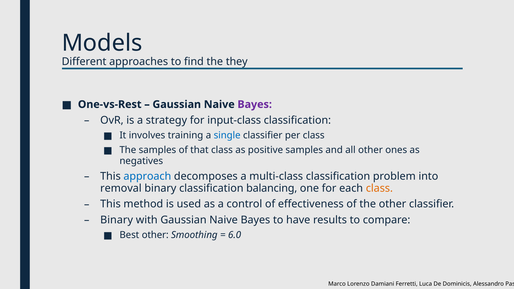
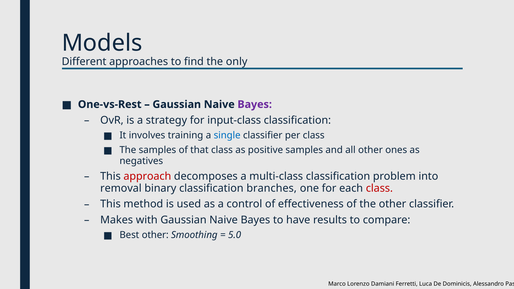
they: they -> only
approach colour: blue -> red
balancing: balancing -> branches
class at (379, 188) colour: orange -> red
Binary at (117, 220): Binary -> Makes
6.0: 6.0 -> 5.0
